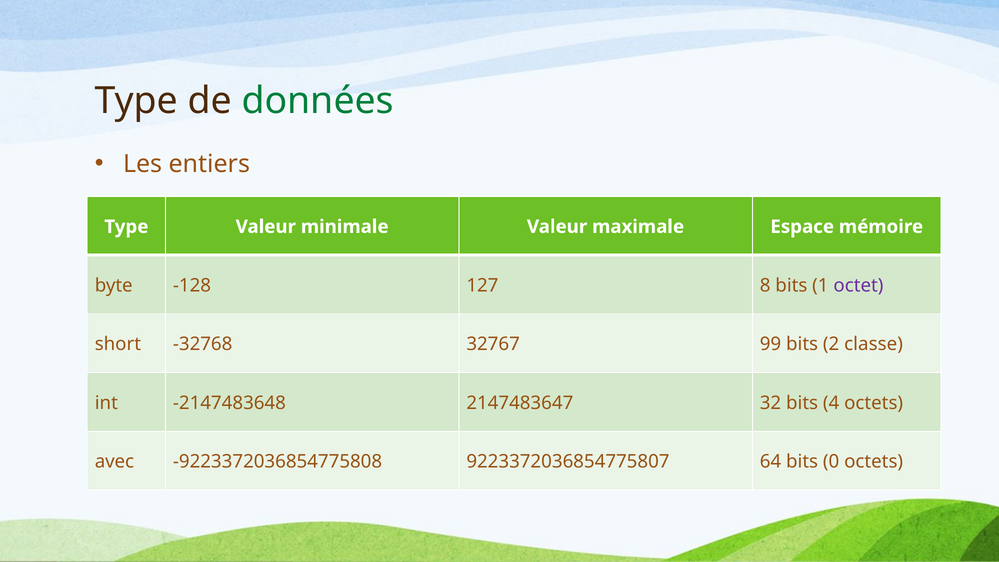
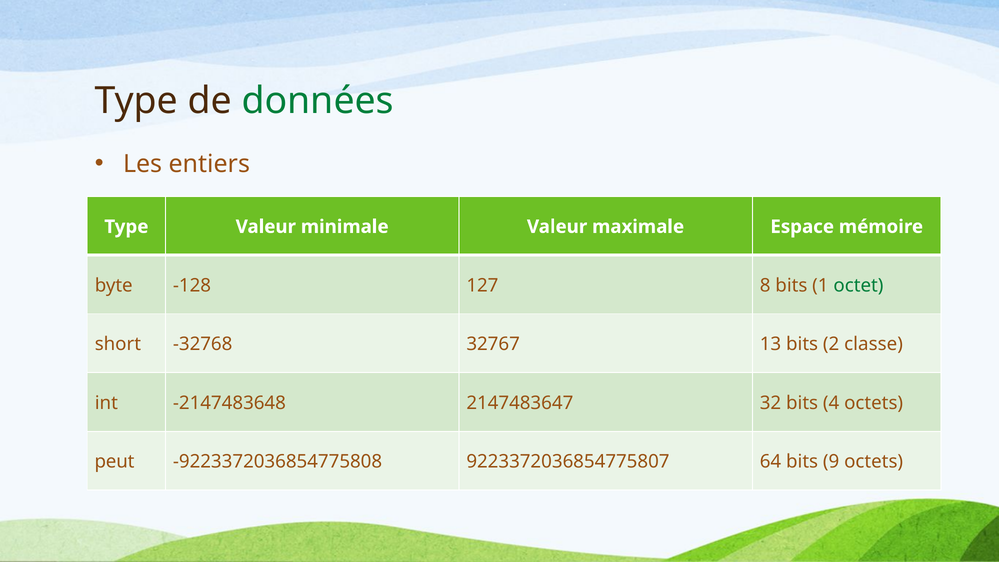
octet colour: purple -> green
99: 99 -> 13
avec: avec -> peut
0: 0 -> 9
